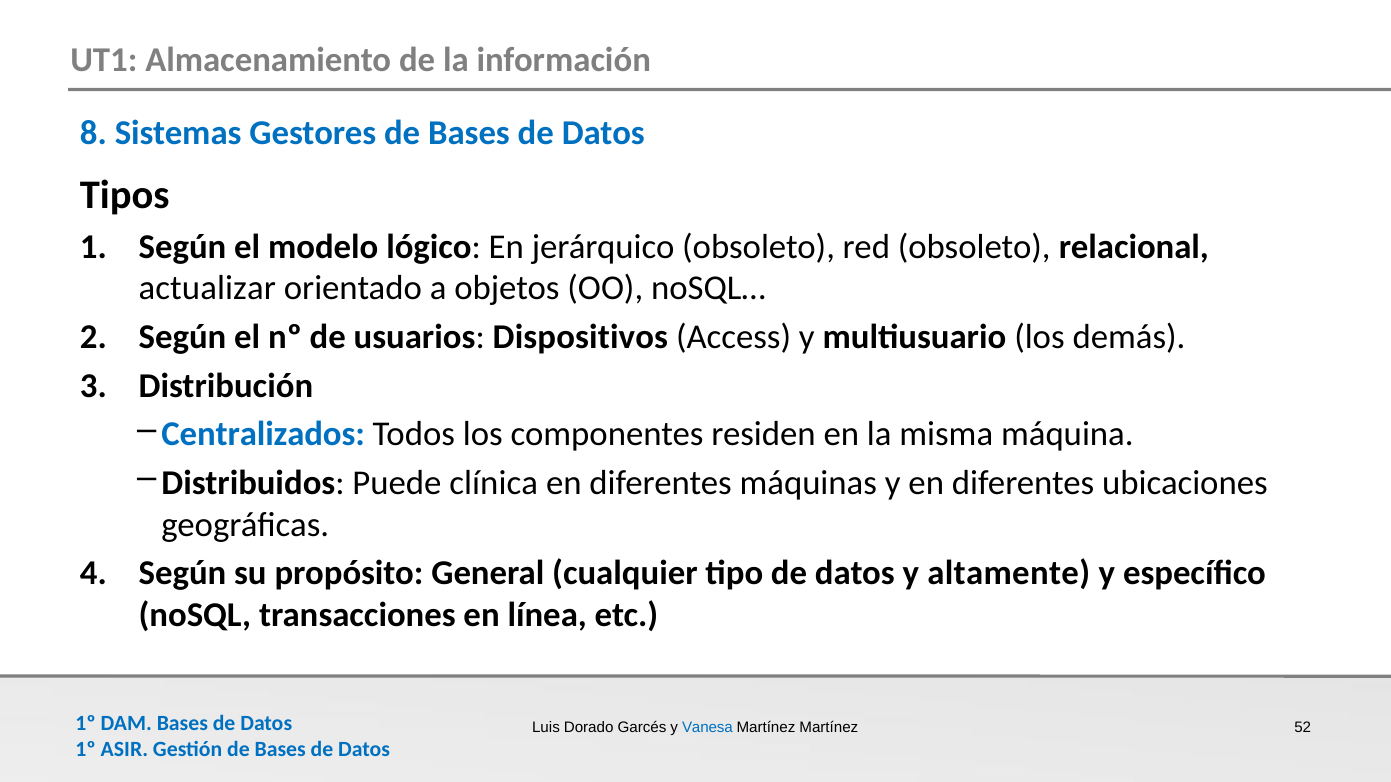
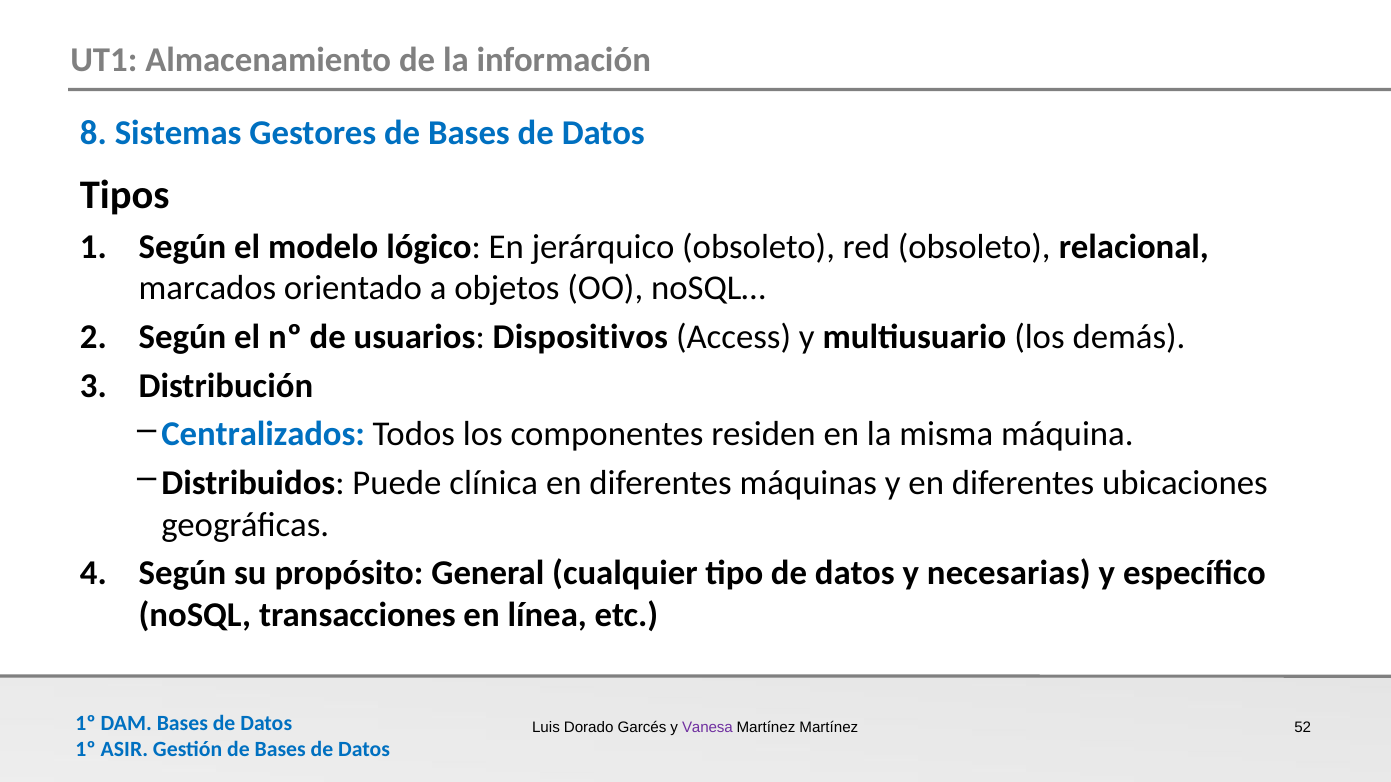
actualizar: actualizar -> marcados
altamente: altamente -> necesarias
Vanesa colour: blue -> purple
